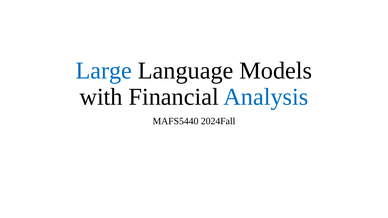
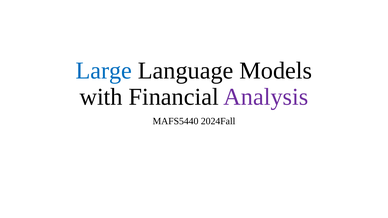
Analysis colour: blue -> purple
